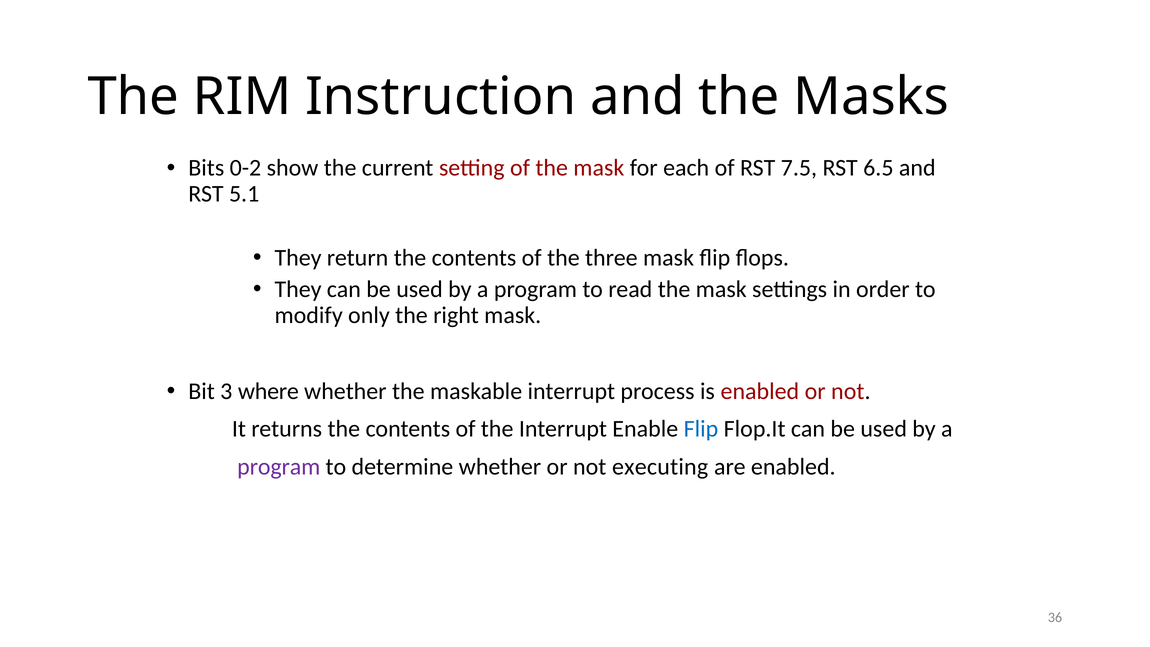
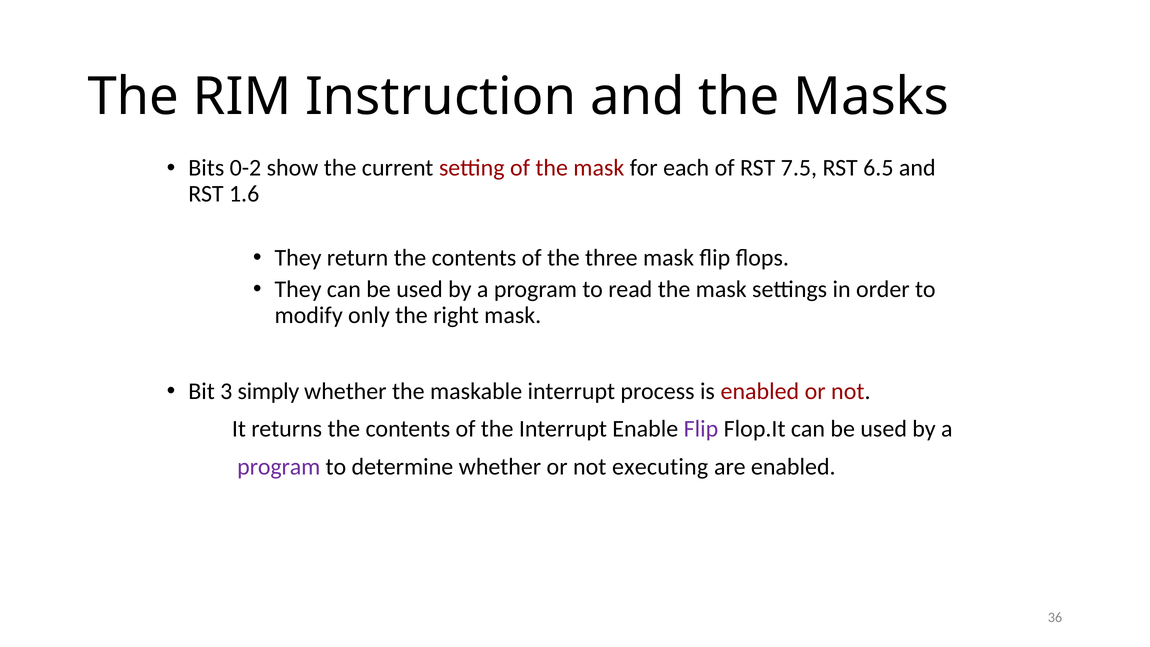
5.1: 5.1 -> 1.6
where: where -> simply
Flip at (701, 429) colour: blue -> purple
